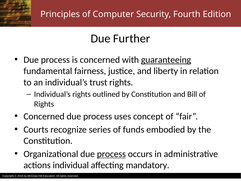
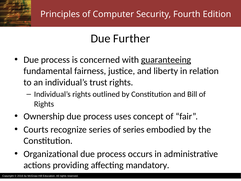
Concerned at (44, 116): Concerned -> Ownership
of funds: funds -> series
process at (111, 154) underline: present -> none
individual: individual -> providing
